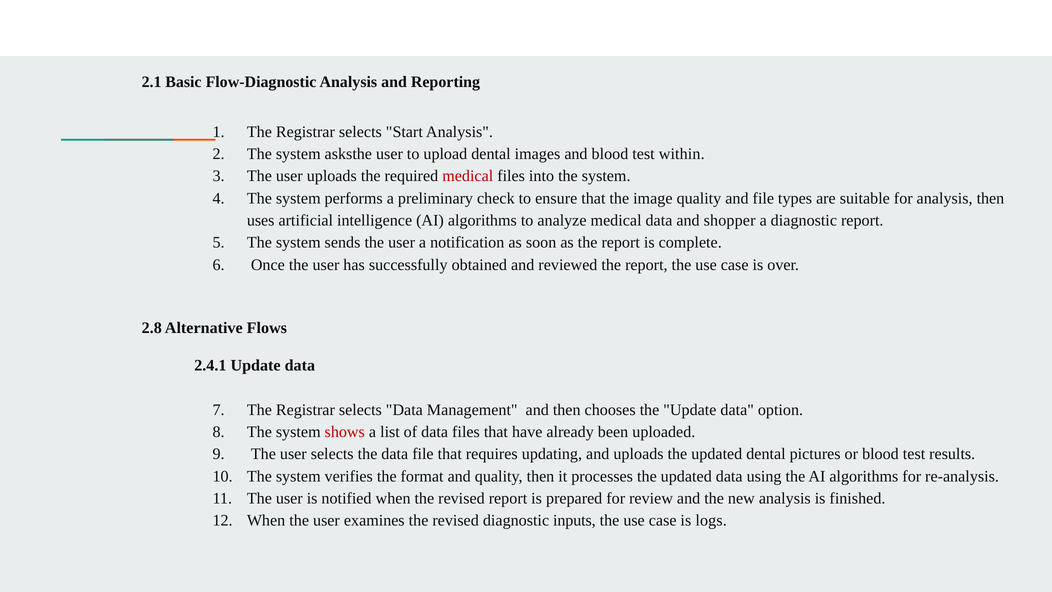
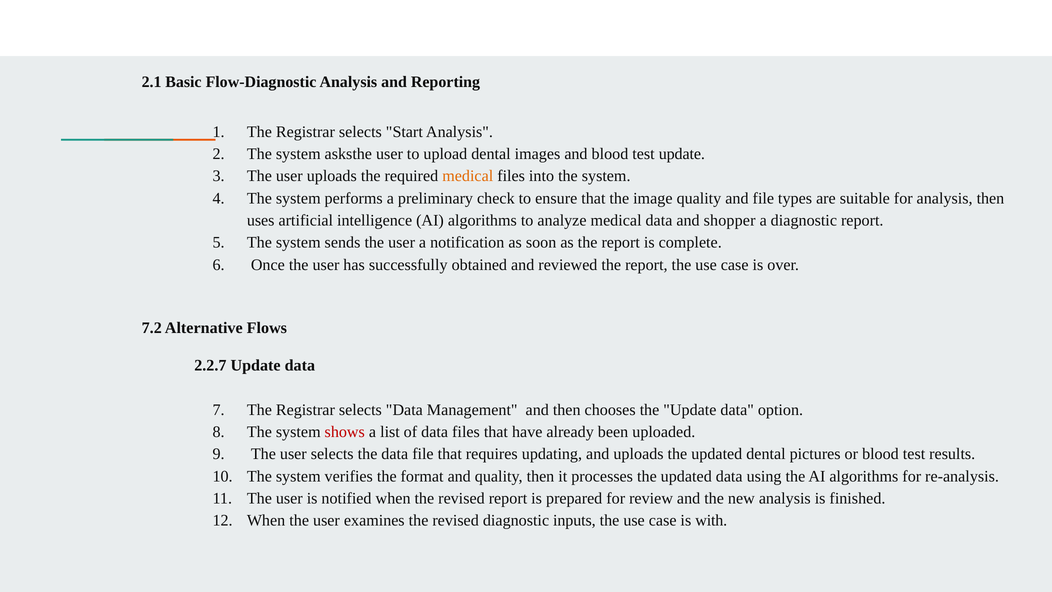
test within: within -> update
medical at (468, 176) colour: red -> orange
2.8: 2.8 -> 7.2
2.4.1: 2.4.1 -> 2.2.7
logs: logs -> with
